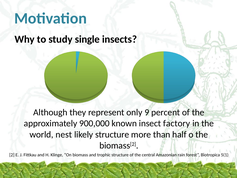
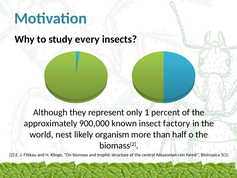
single: single -> every
9: 9 -> 1
likely structure: structure -> organism
